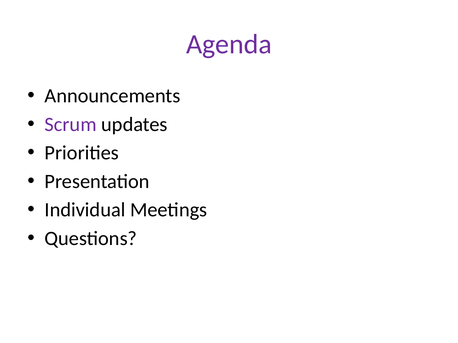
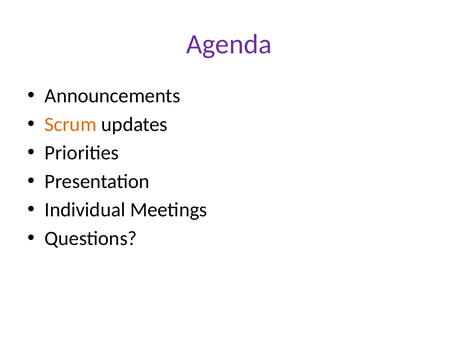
Scrum colour: purple -> orange
